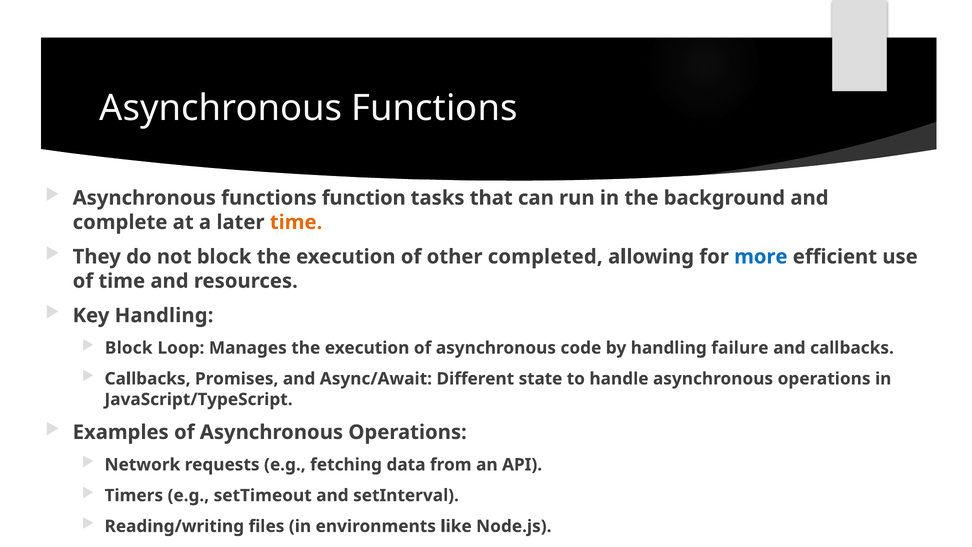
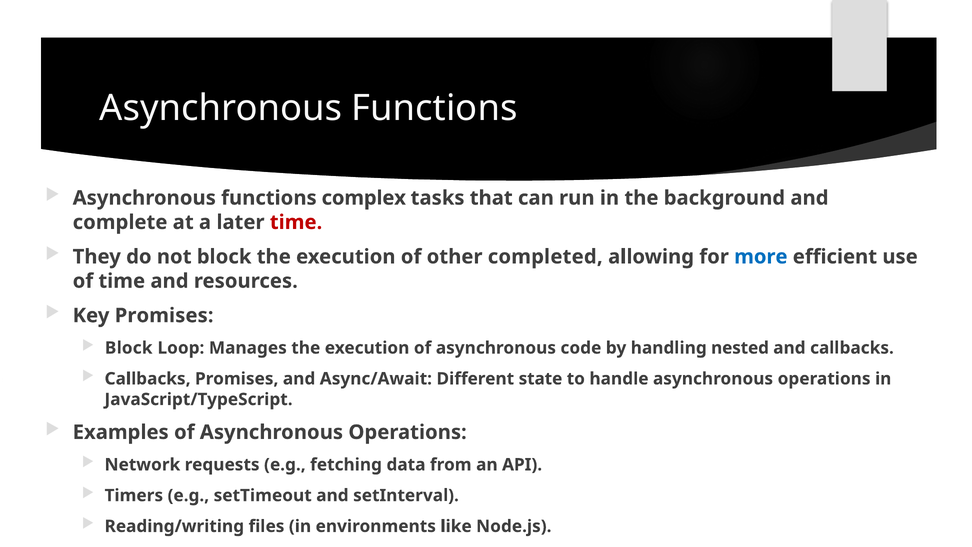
function: function -> complex
time at (296, 222) colour: orange -> red
Key Handling: Handling -> Promises
failure: failure -> nested
